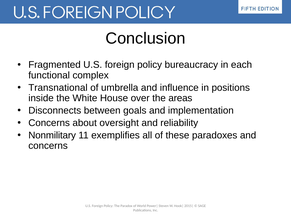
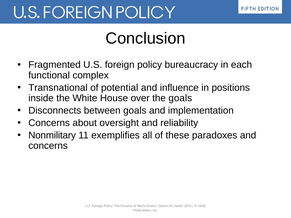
umbrella: umbrella -> potential
the areas: areas -> goals
